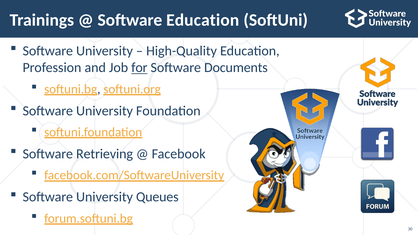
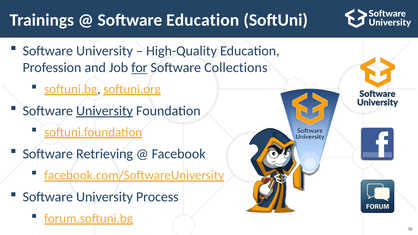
Documents: Documents -> Collections
University at (105, 111) underline: none -> present
Queues: Queues -> Process
